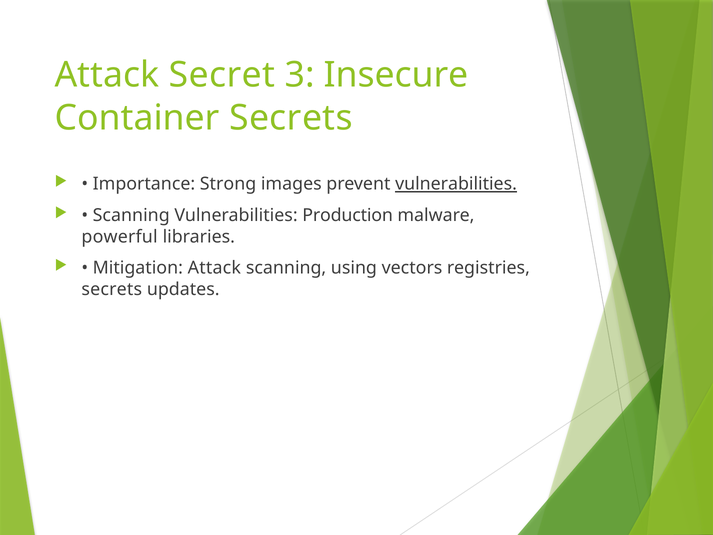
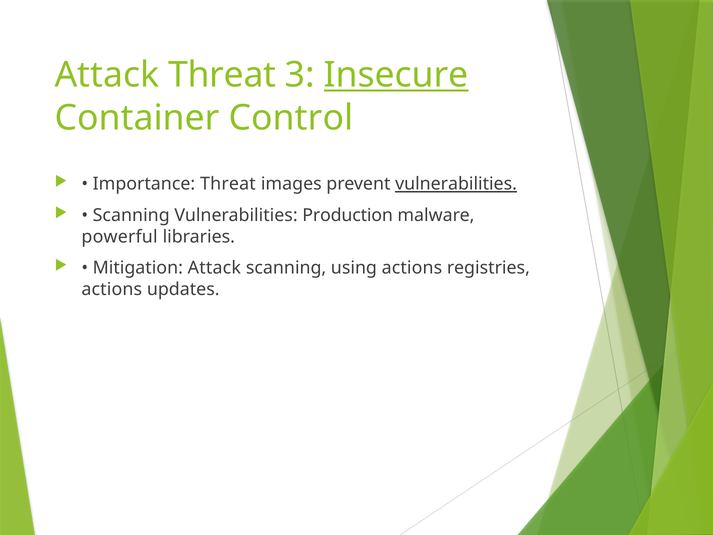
Attack Secret: Secret -> Threat
Insecure underline: none -> present
Container Secrets: Secrets -> Control
Importance Strong: Strong -> Threat
using vectors: vectors -> actions
secrets at (112, 289): secrets -> actions
